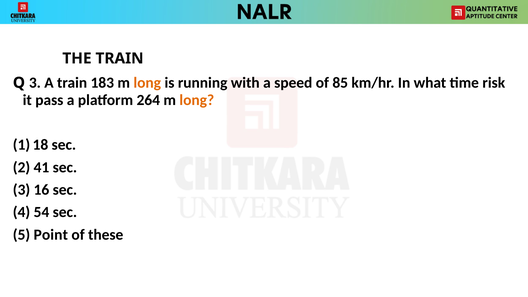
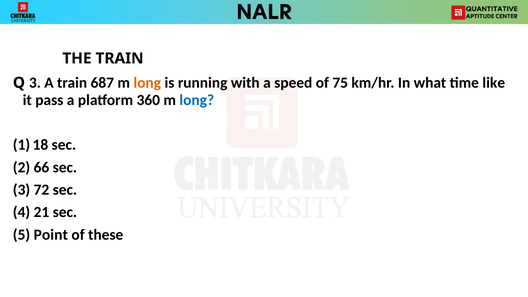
183: 183 -> 687
85: 85 -> 75
risk: risk -> like
264: 264 -> 360
long at (197, 100) colour: orange -> blue
41: 41 -> 66
16: 16 -> 72
54: 54 -> 21
